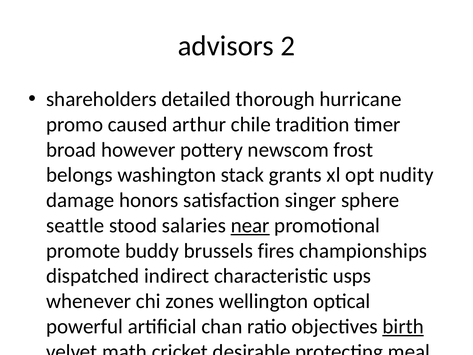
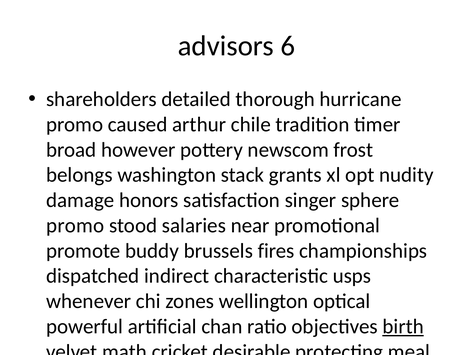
2: 2 -> 6
seattle at (75, 225): seattle -> promo
near underline: present -> none
